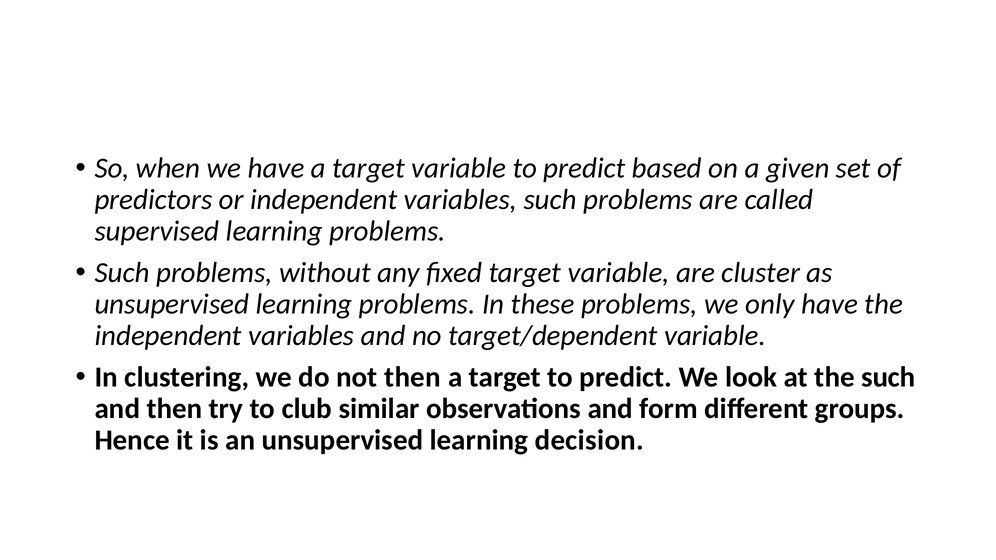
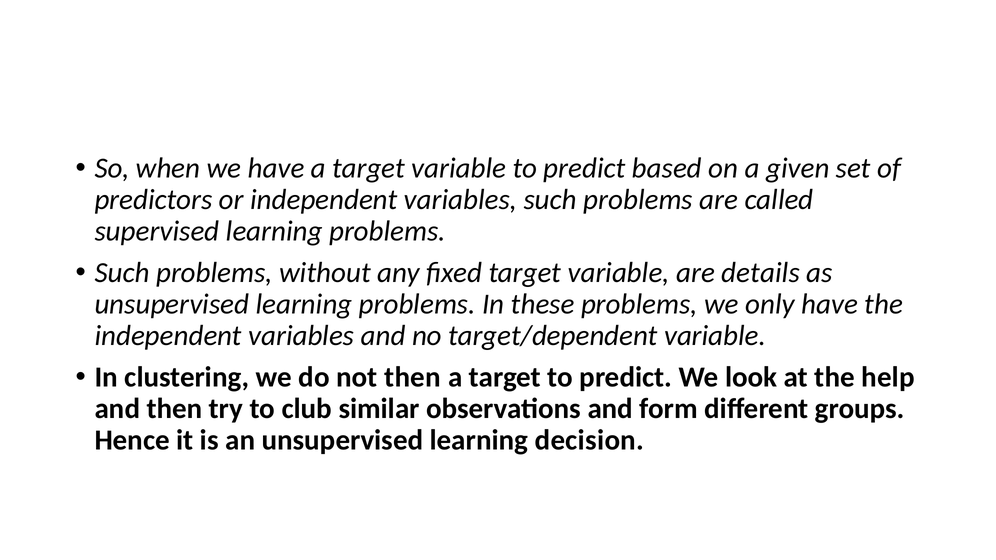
cluster: cluster -> details
the such: such -> help
